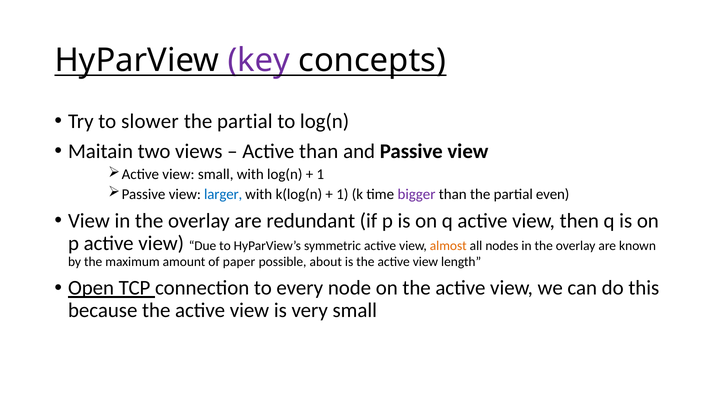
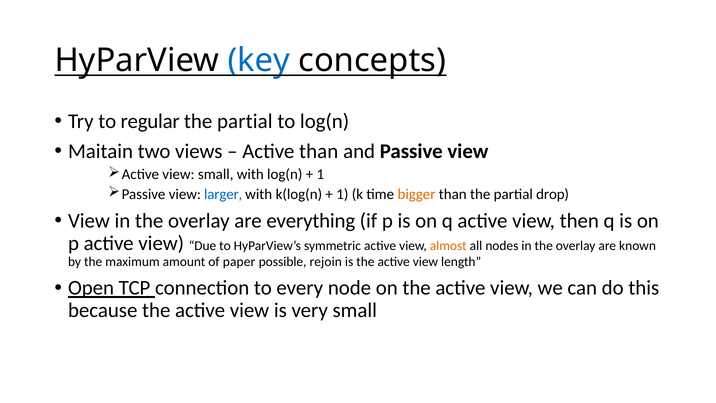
key colour: purple -> blue
slower: slower -> regular
bigger colour: purple -> orange
even: even -> drop
redundant: redundant -> everything
about: about -> rejoin
